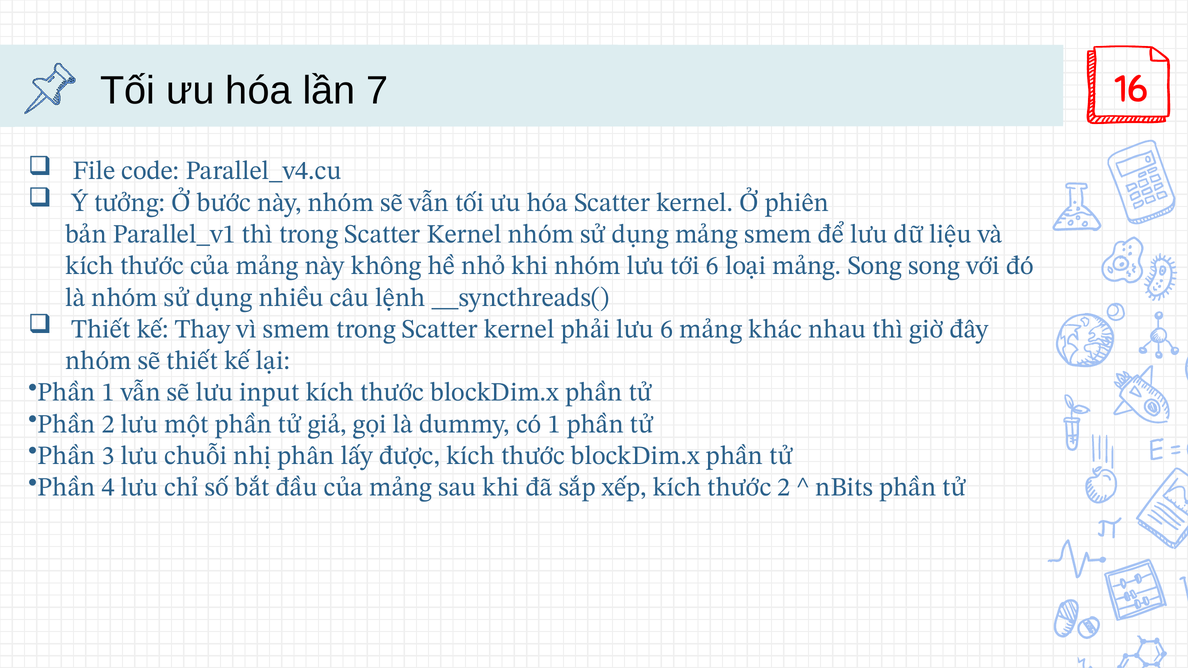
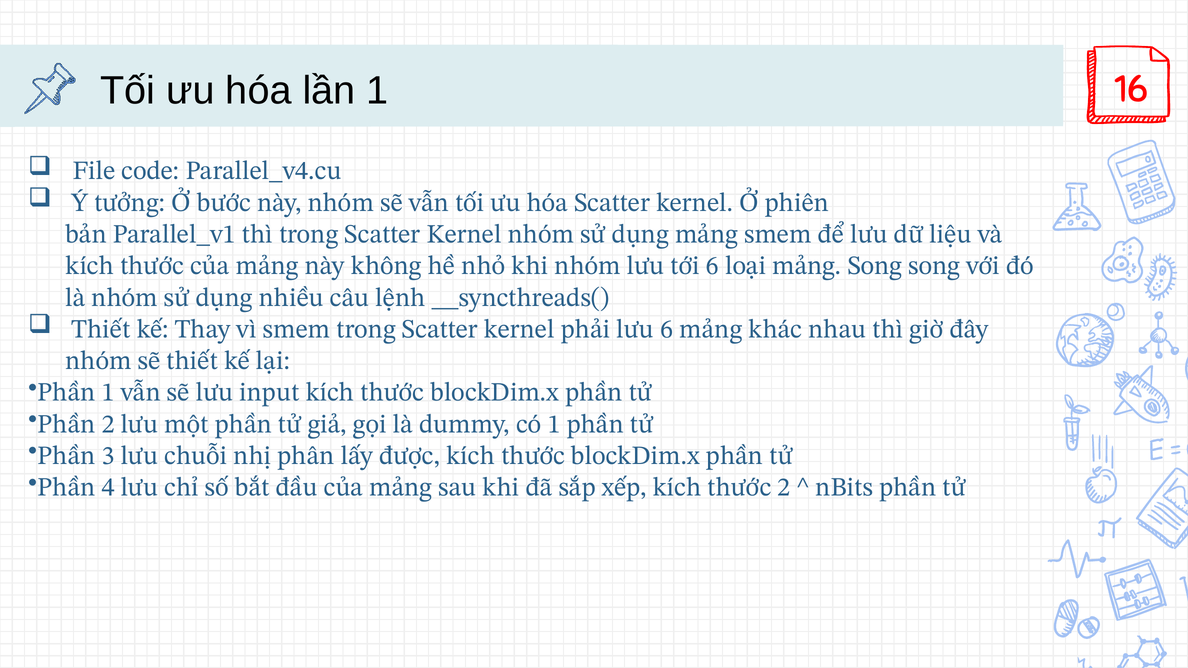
lần 7: 7 -> 1
